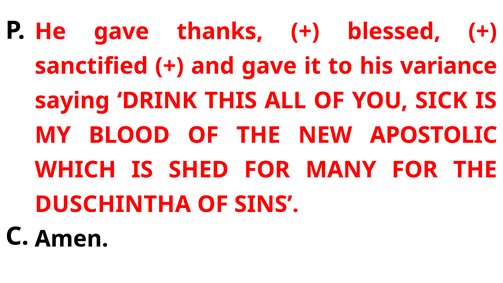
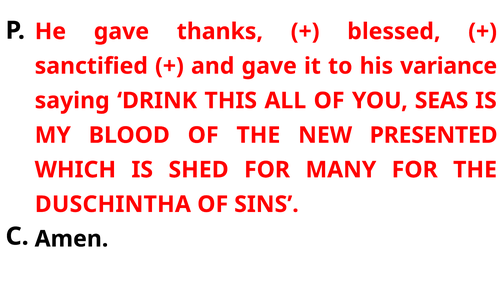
SICK: SICK -> SEAS
APOSTOLIC: APOSTOLIC -> PRESENTED
